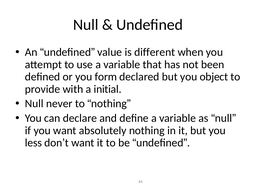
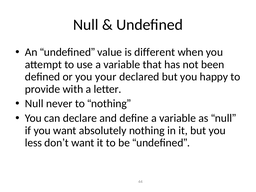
form: form -> your
object: object -> happy
initial: initial -> letter
